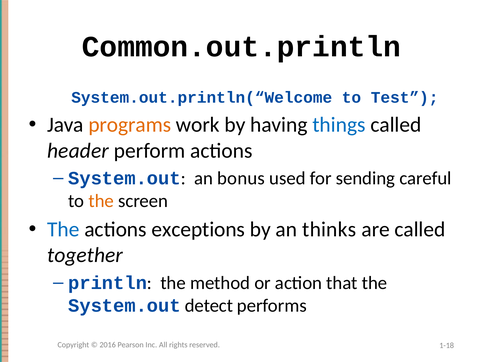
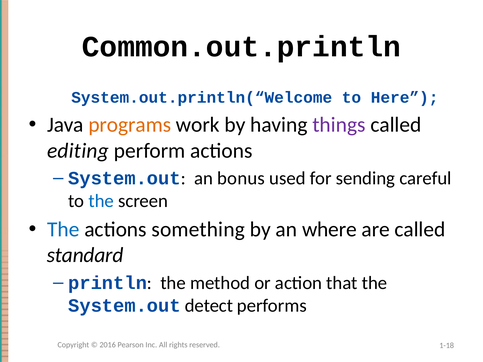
Test: Test -> Here
things colour: blue -> purple
header: header -> editing
the at (101, 201) colour: orange -> blue
exceptions: exceptions -> something
thinks: thinks -> where
together: together -> standard
